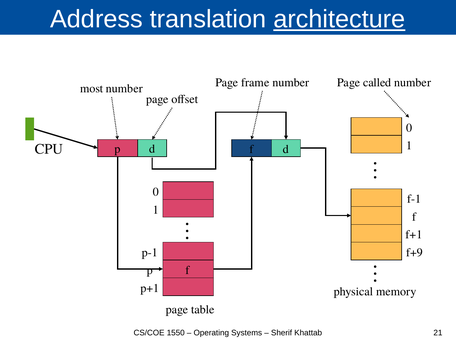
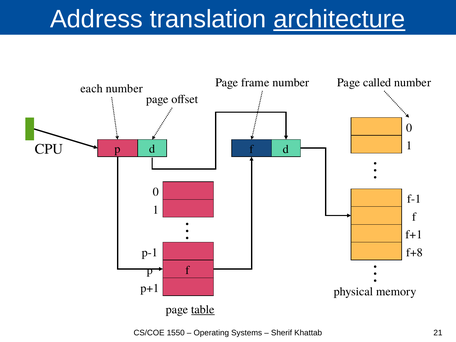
most: most -> each
f+9: f+9 -> f+8
table underline: none -> present
